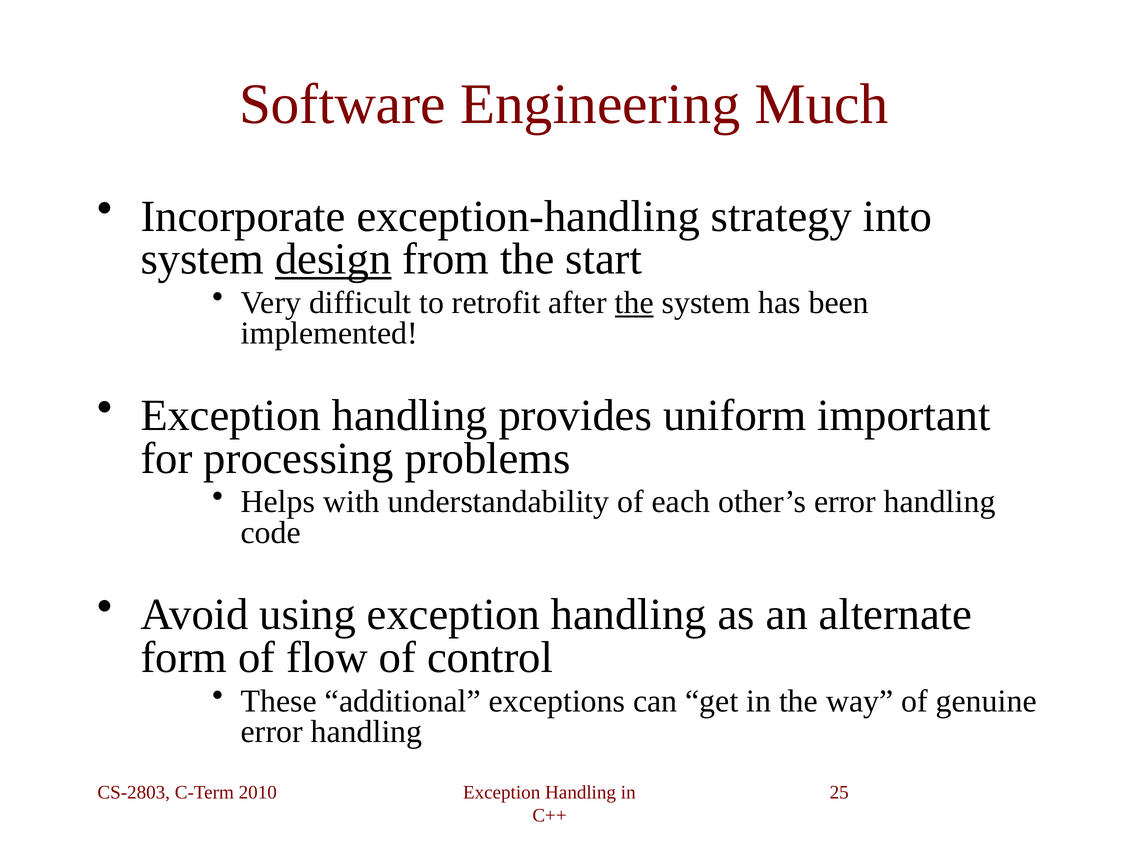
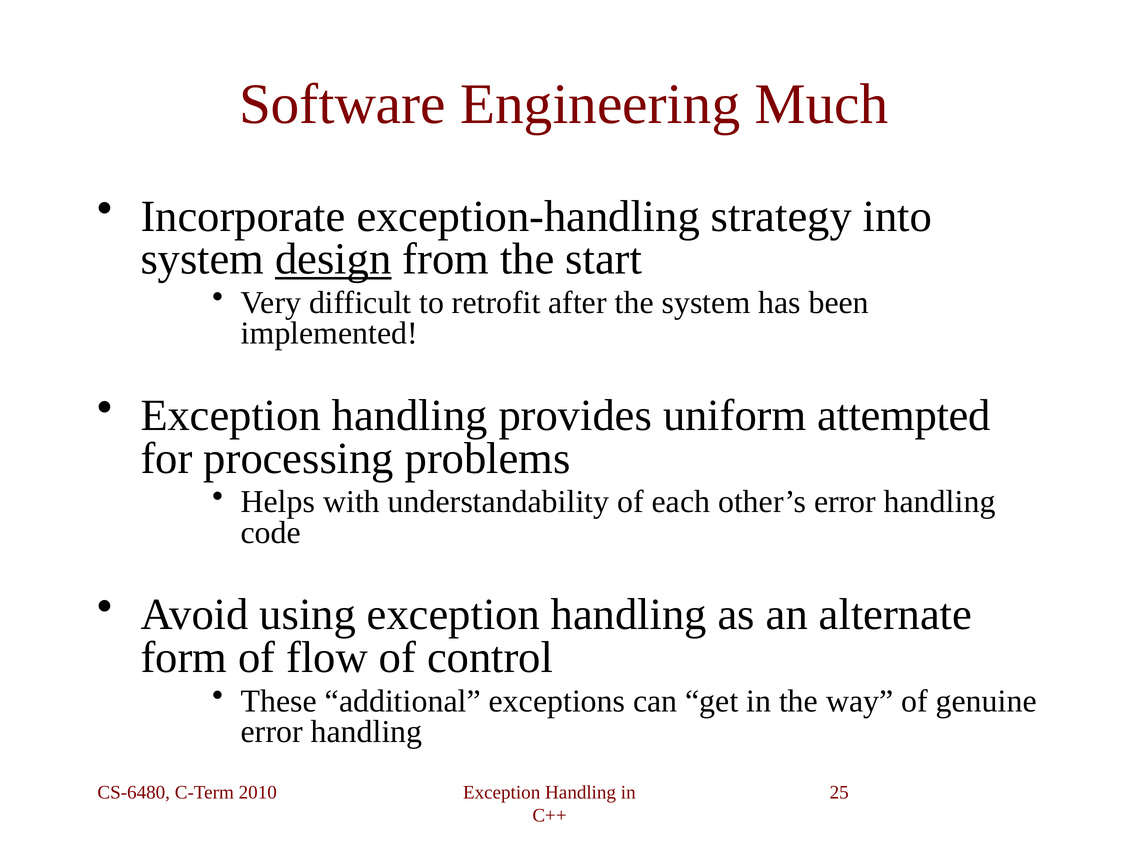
the at (634, 303) underline: present -> none
important: important -> attempted
CS-2803: CS-2803 -> CS-6480
